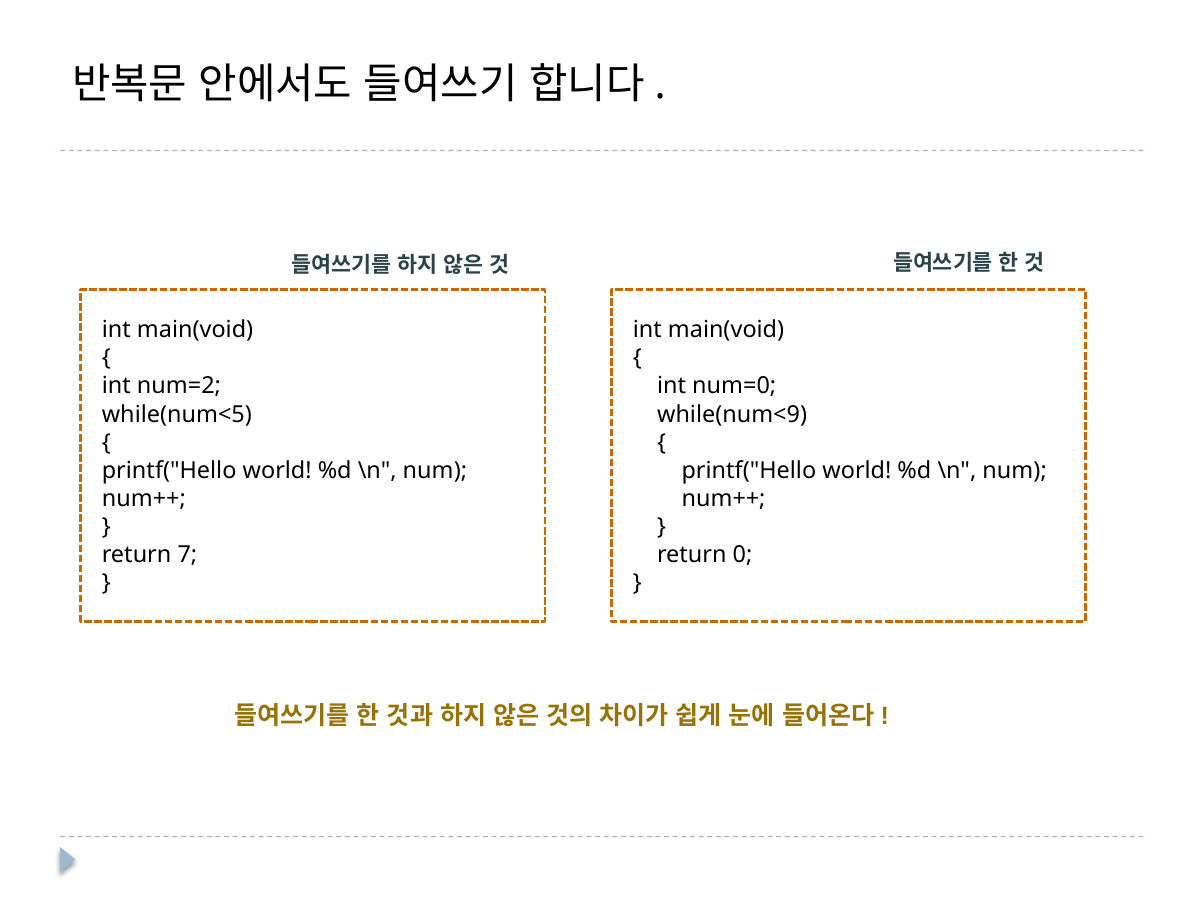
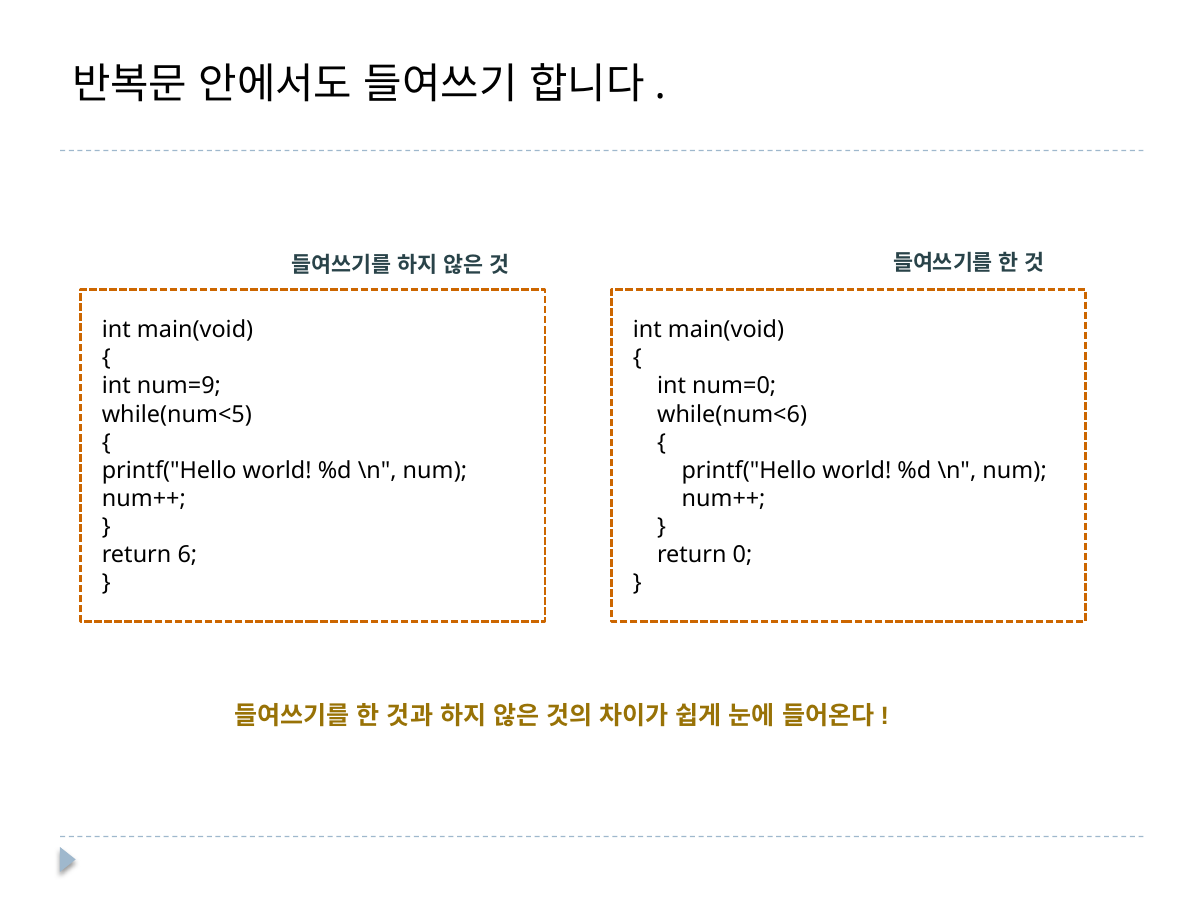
num=2: num=2 -> num=9
while(num<9: while(num<9 -> while(num<6
7: 7 -> 6
